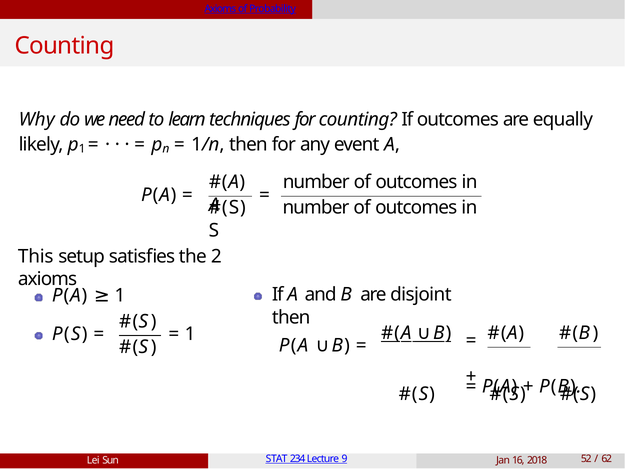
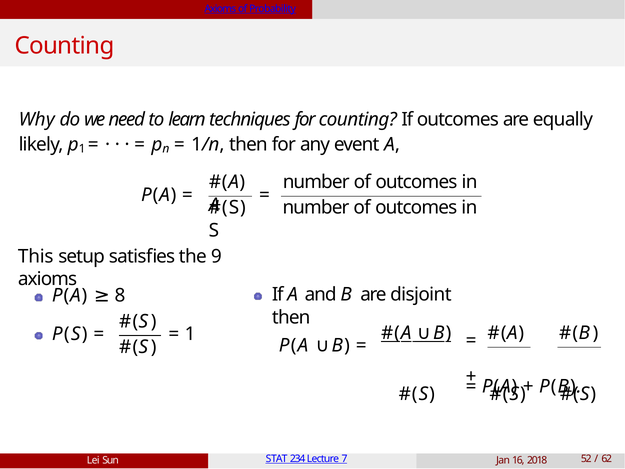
2: 2 -> 9
1 at (120, 296): 1 -> 8
9: 9 -> 7
